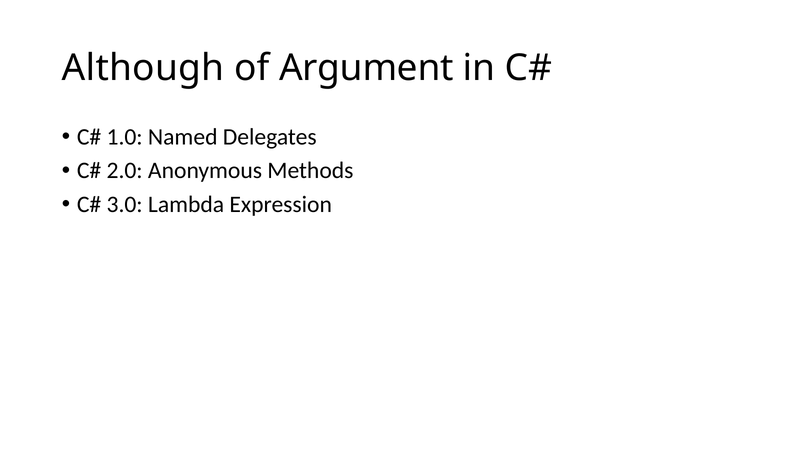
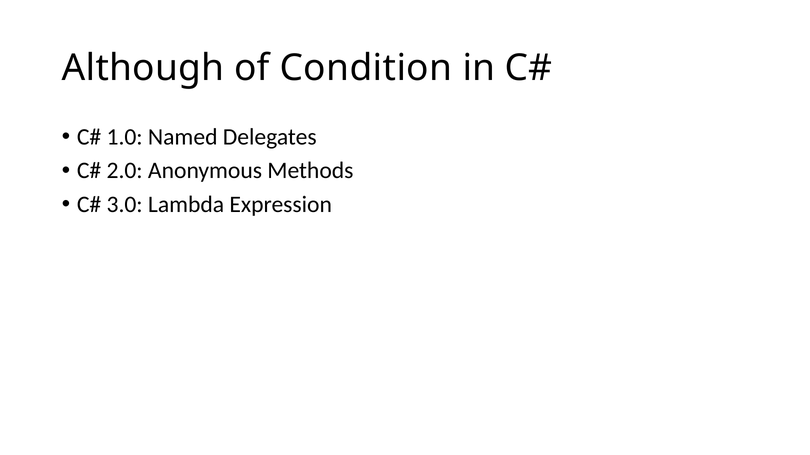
Argument: Argument -> Condition
